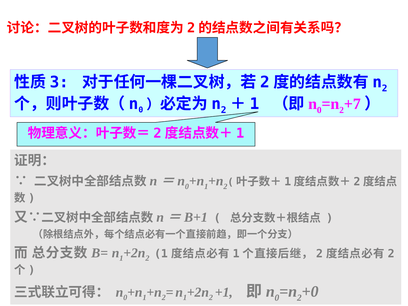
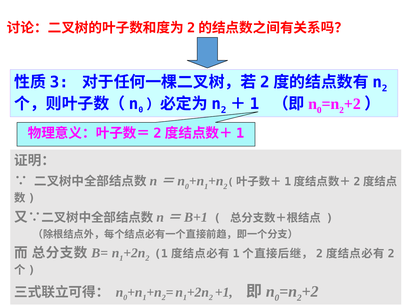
+7 at (352, 104): +7 -> +2
+0 at (310, 292): +0 -> +2
